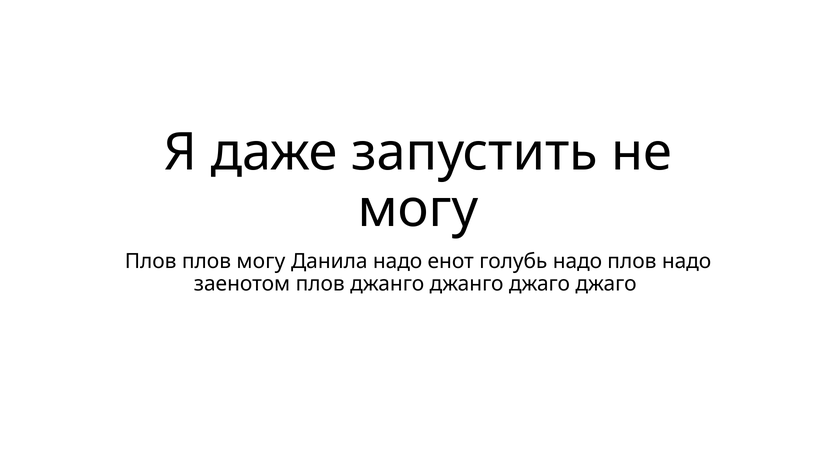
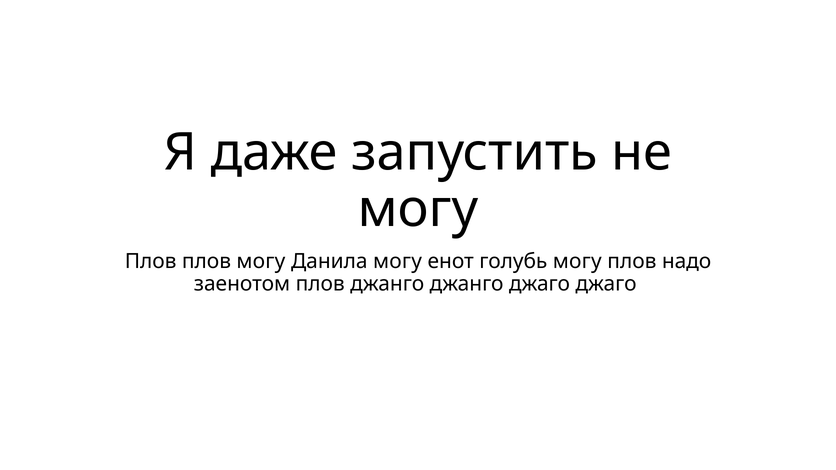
Данила надо: надо -> могу
голубь надо: надо -> могу
